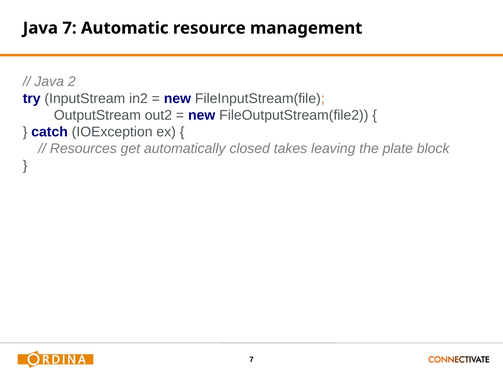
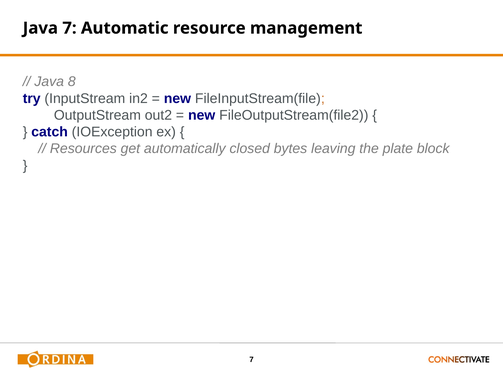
2: 2 -> 8
takes: takes -> bytes
